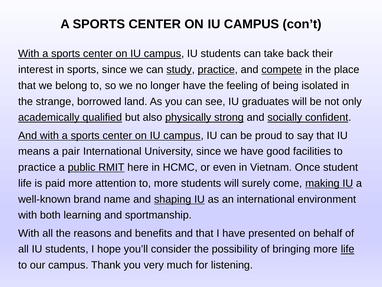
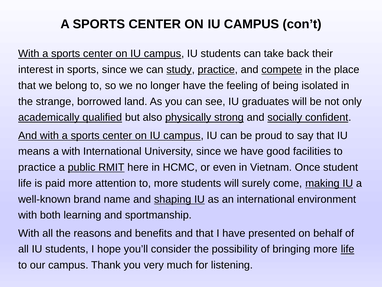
a pair: pair -> with
